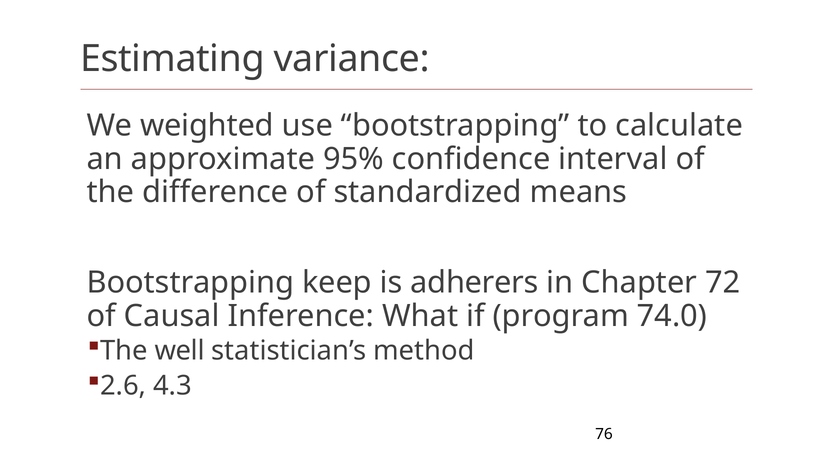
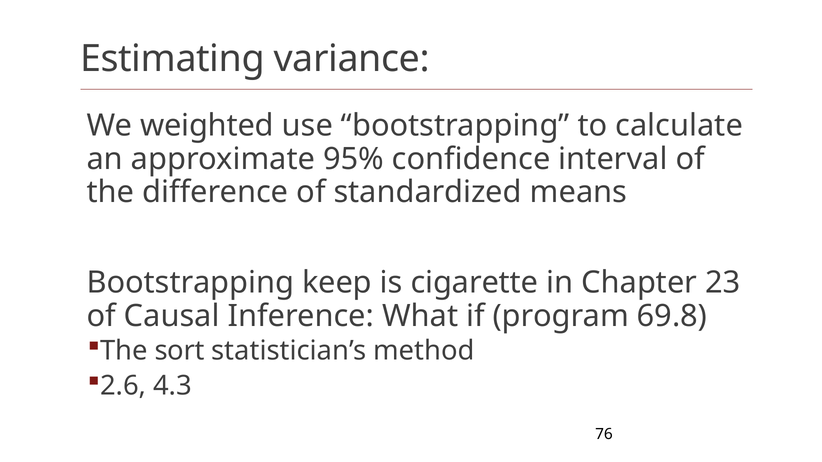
adherers: adherers -> cigarette
72: 72 -> 23
74.0: 74.0 -> 69.8
well: well -> sort
